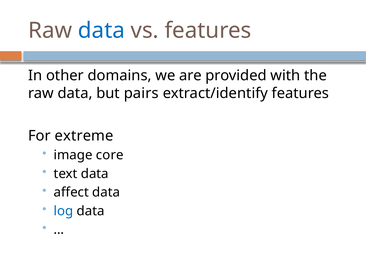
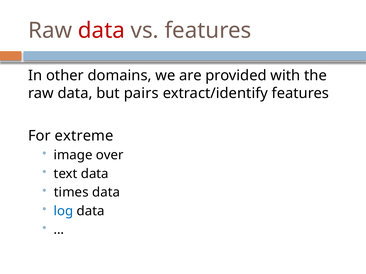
data at (101, 31) colour: blue -> red
core: core -> over
affect: affect -> times
